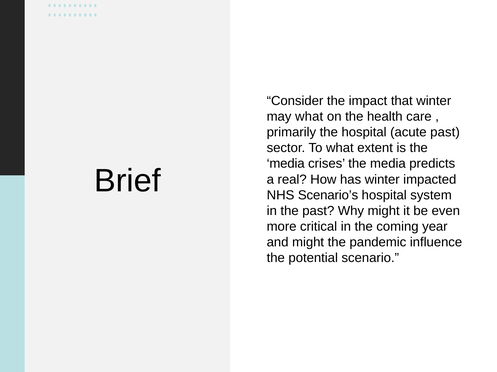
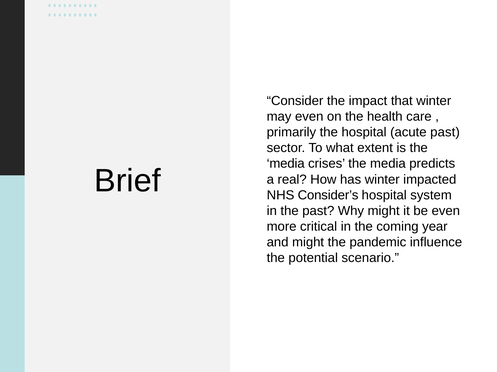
may what: what -> even
Scenario’s: Scenario’s -> Consider’s
